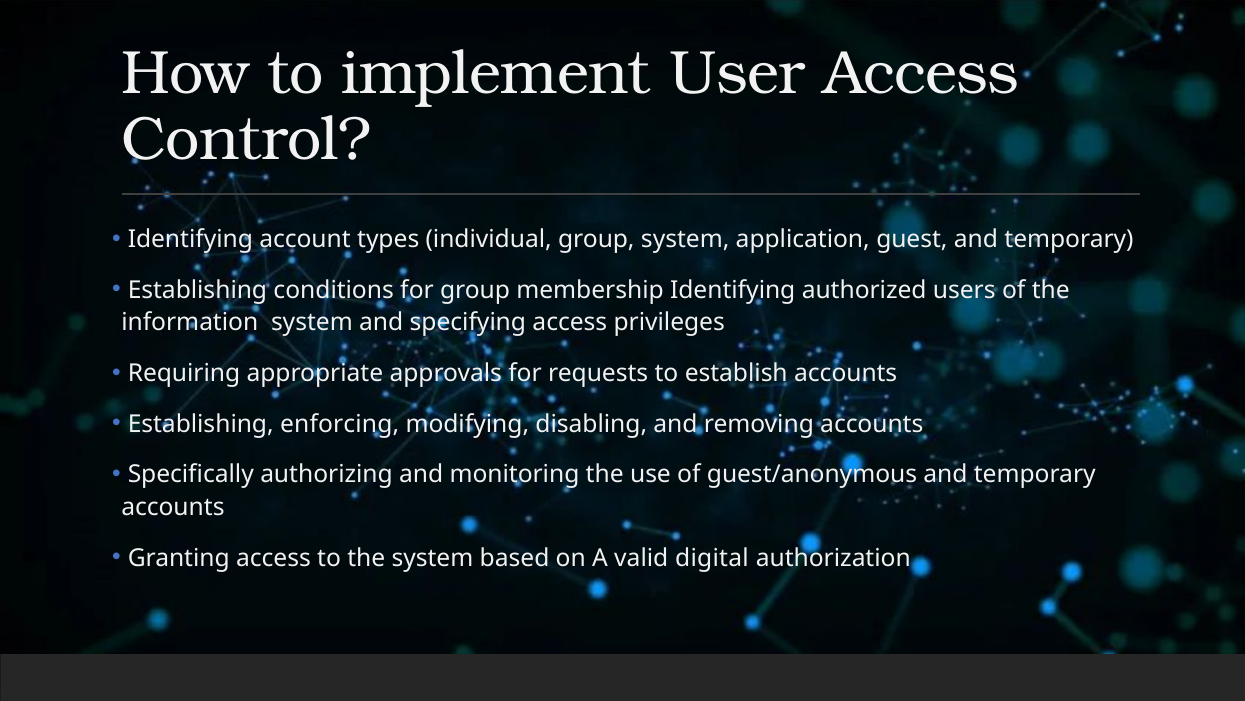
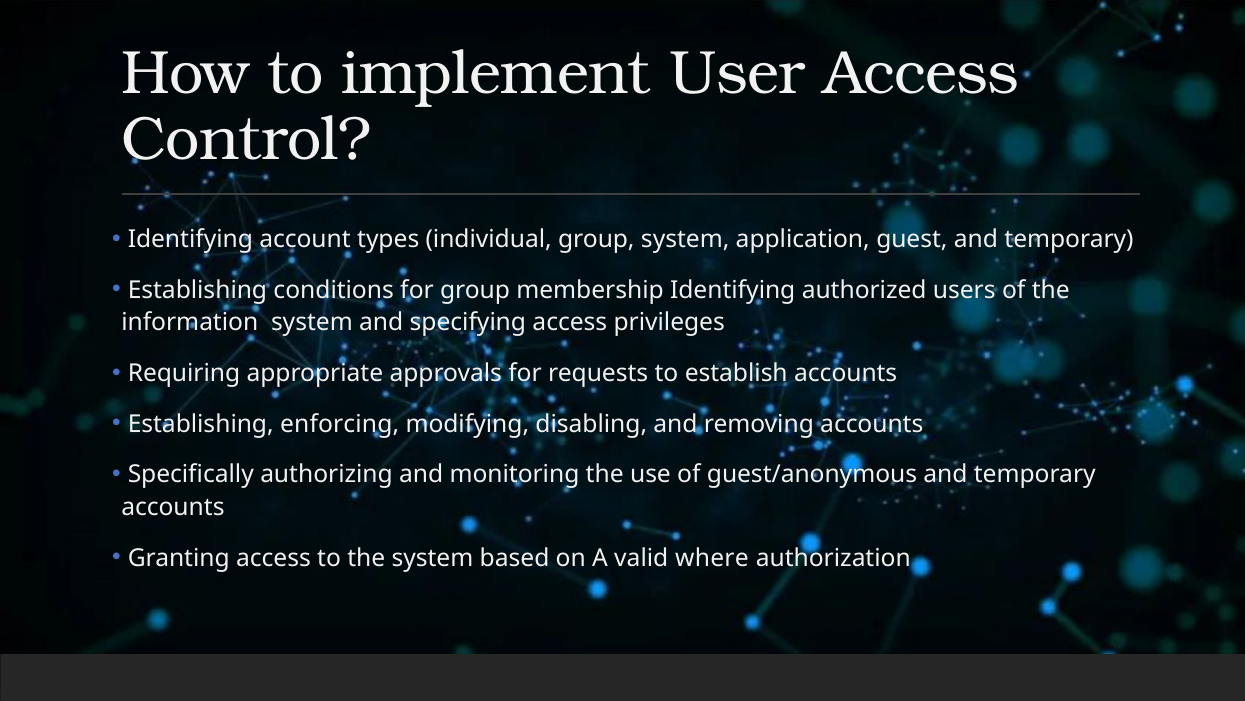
digital: digital -> where
